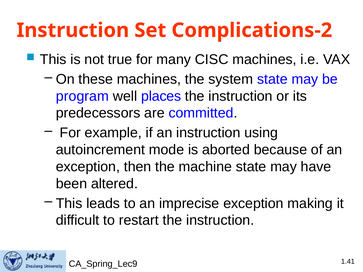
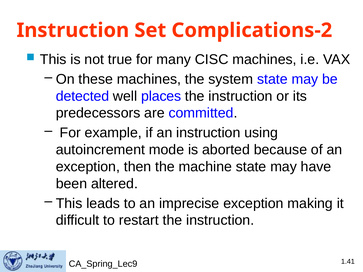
program: program -> detected
